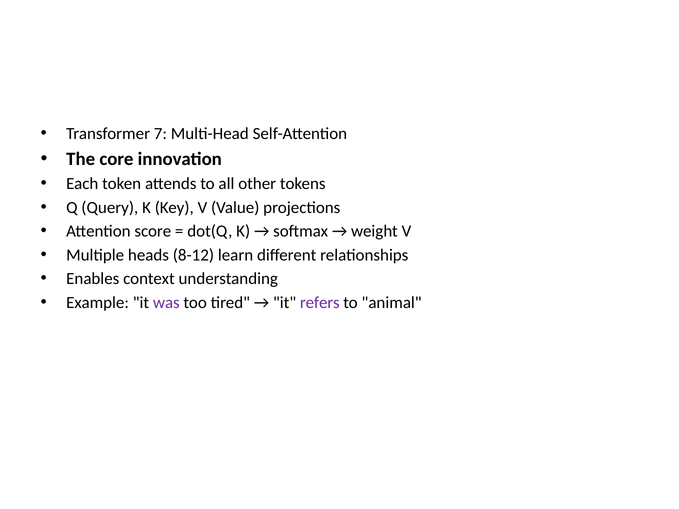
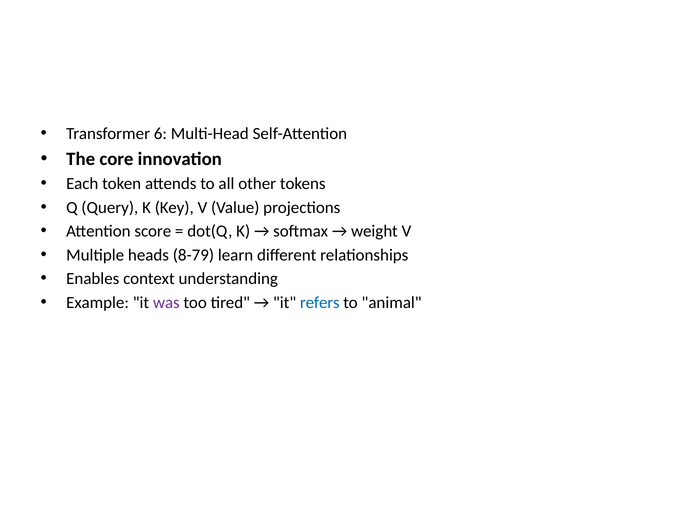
7: 7 -> 6
8-12: 8-12 -> 8-79
refers colour: purple -> blue
